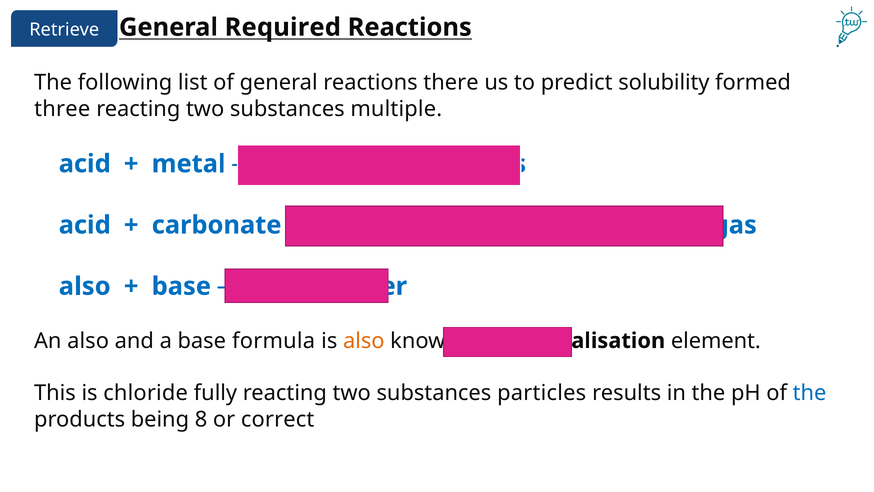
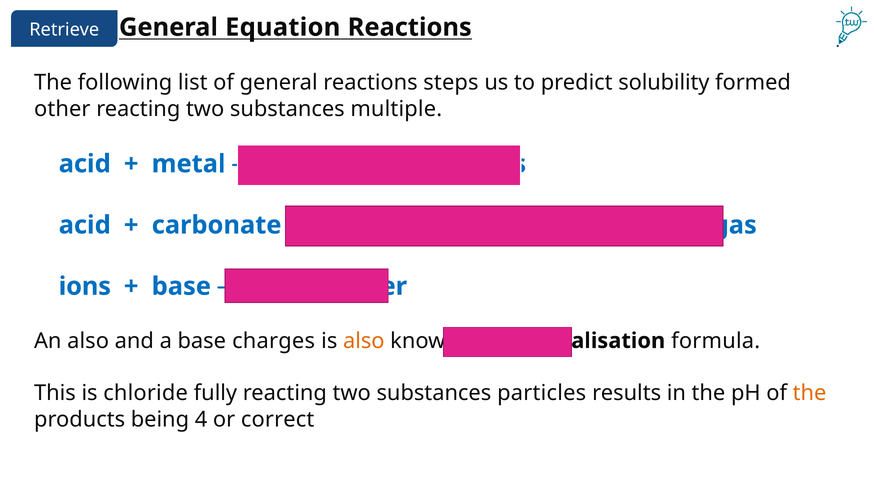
Required: Required -> Equation
there: there -> steps
three: three -> other
also at (85, 286): also -> ions
formula: formula -> charges
element: element -> formula
the at (810, 393) colour: blue -> orange
8: 8 -> 4
